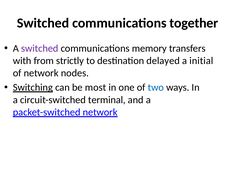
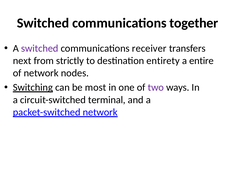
memory: memory -> receiver
with: with -> next
delayed: delayed -> entirety
initial: initial -> entire
two colour: blue -> purple
